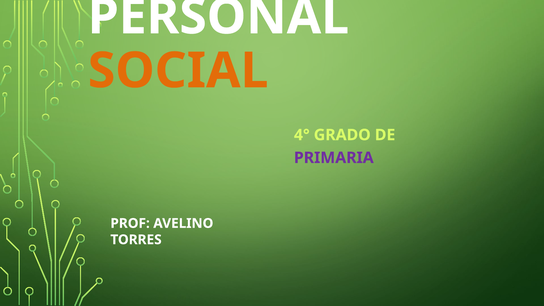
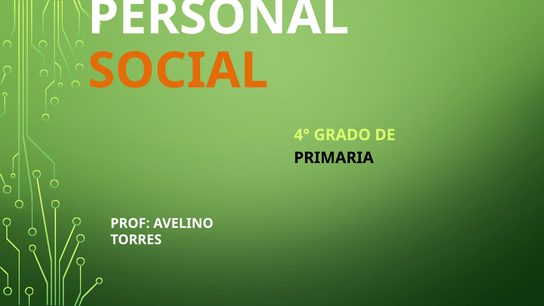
PRIMARIA colour: purple -> black
